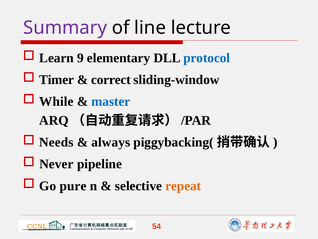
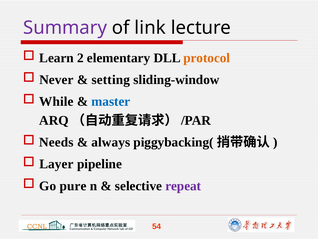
line: line -> link
9: 9 -> 2
protocol colour: blue -> orange
Timer: Timer -> Never
correct: correct -> setting
Never: Never -> Layer
repeat colour: orange -> purple
